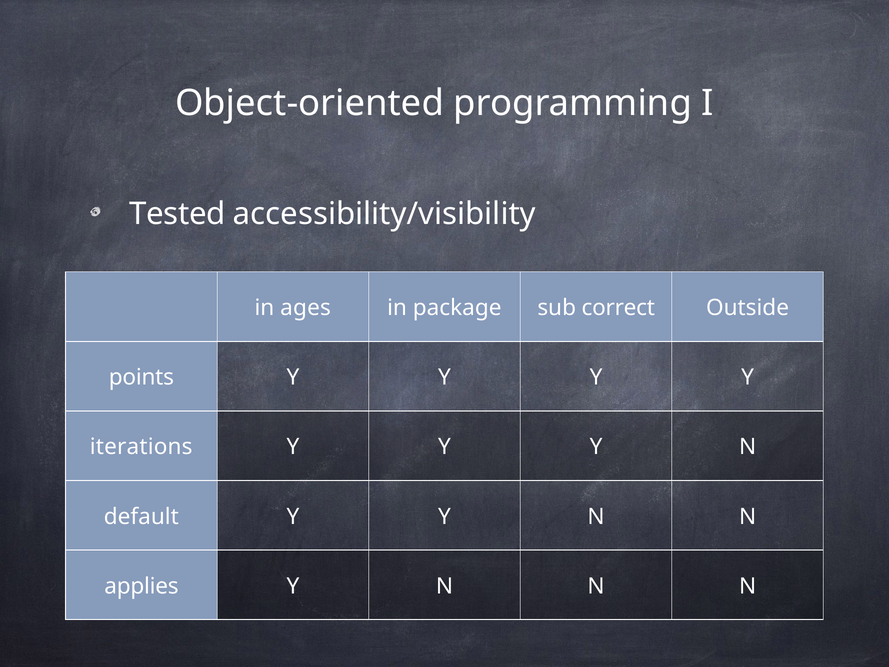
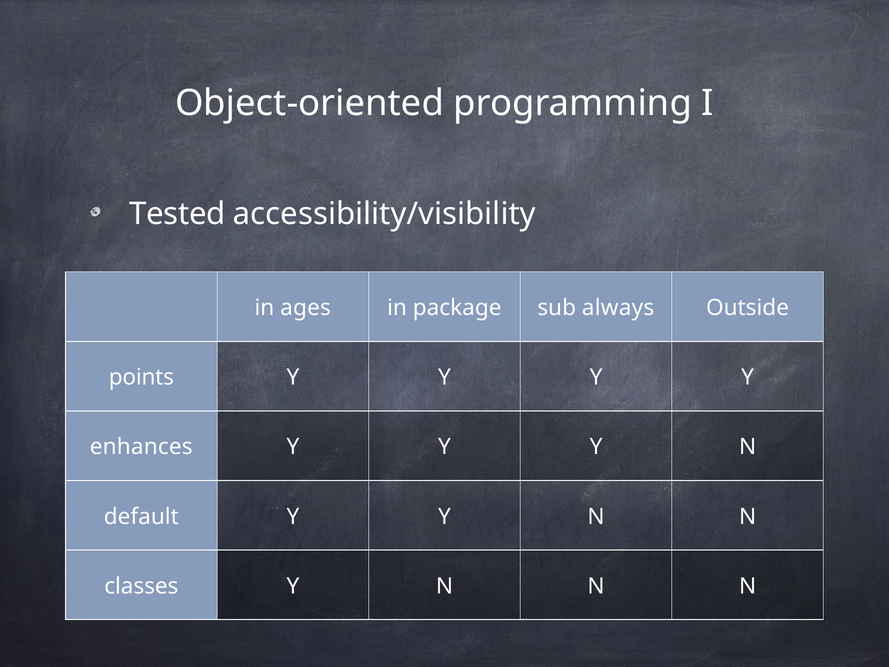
correct: correct -> always
iterations: iterations -> enhances
applies: applies -> classes
